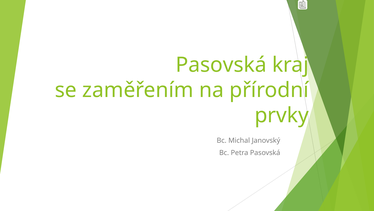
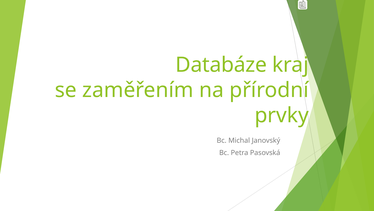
Pasovská at (221, 65): Pasovská -> Databáze
